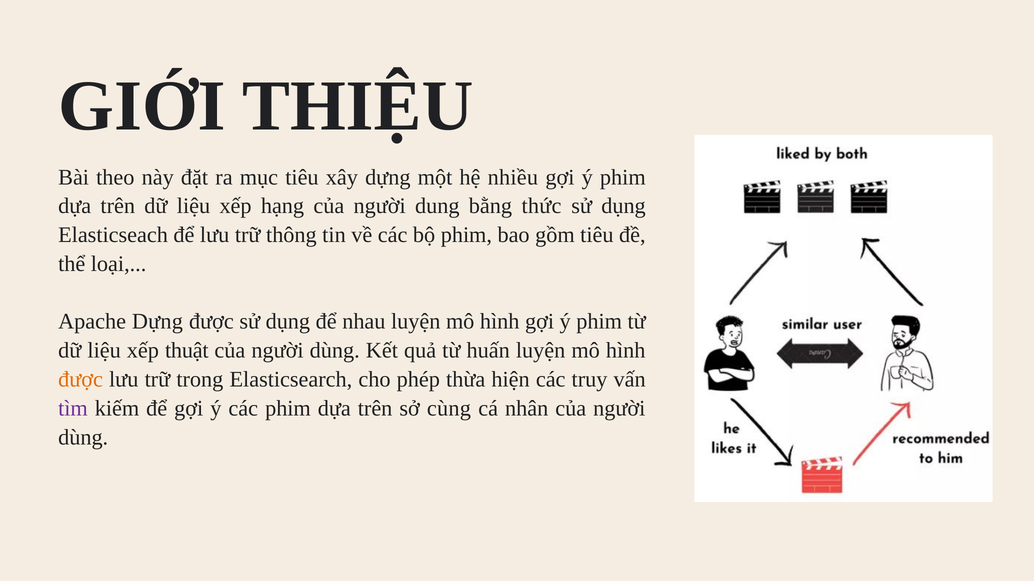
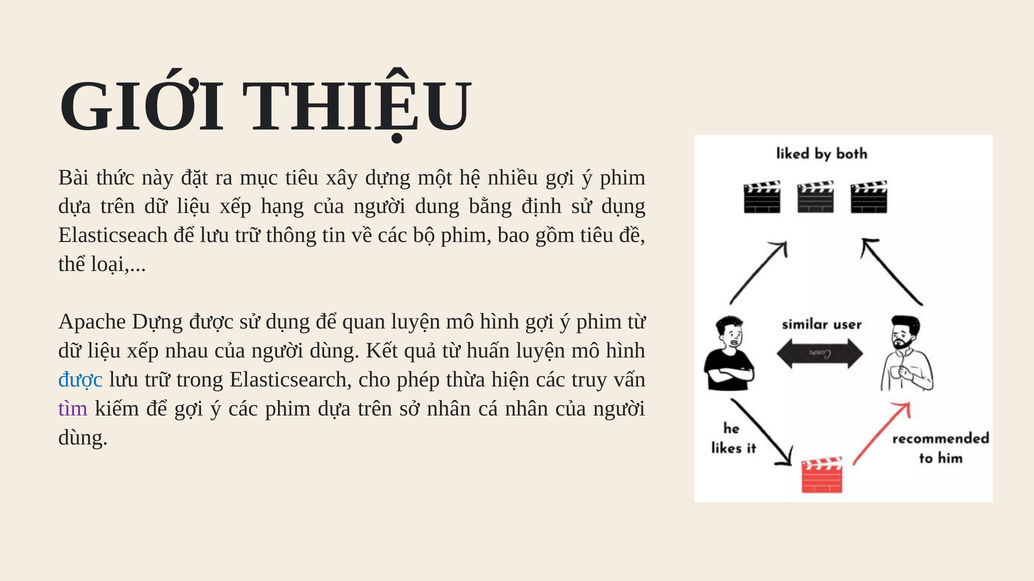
theo: theo -> thức
thức: thức -> định
nhau: nhau -> quan
thuật: thuật -> nhau
được at (81, 380) colour: orange -> blue
sở cùng: cùng -> nhân
